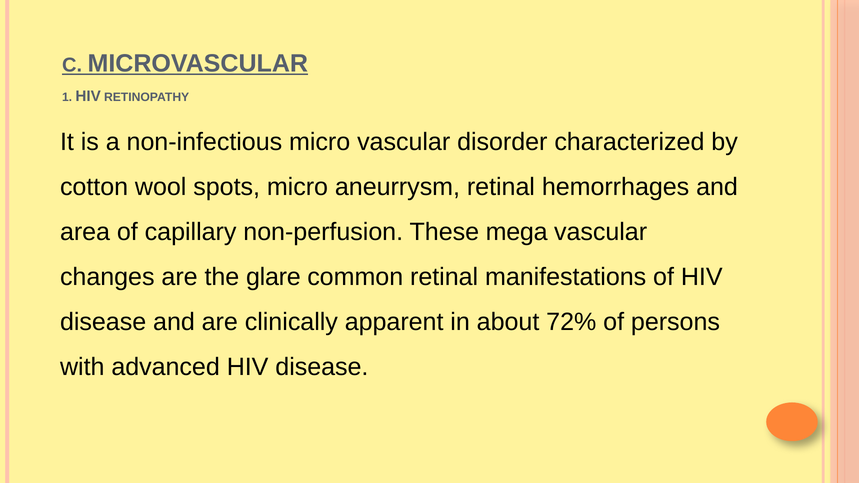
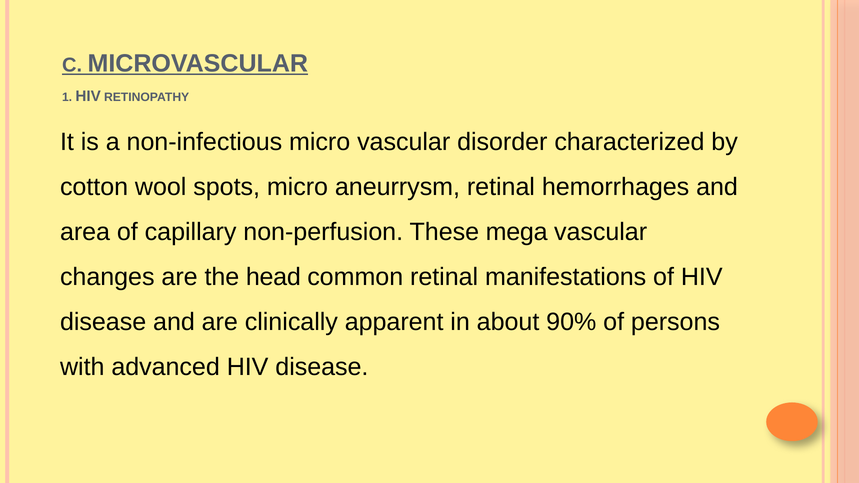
glare: glare -> head
72%: 72% -> 90%
